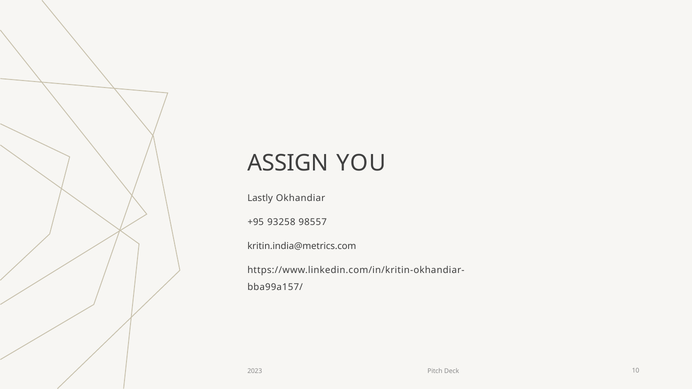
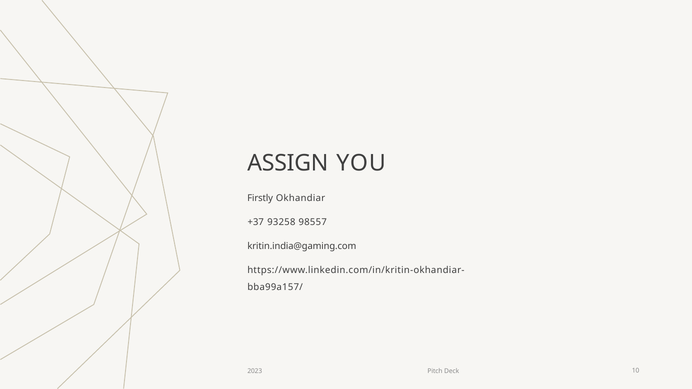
Lastly: Lastly -> Firstly
+95: +95 -> +37
kritin.india@metrics.com: kritin.india@metrics.com -> kritin.india@gaming.com
